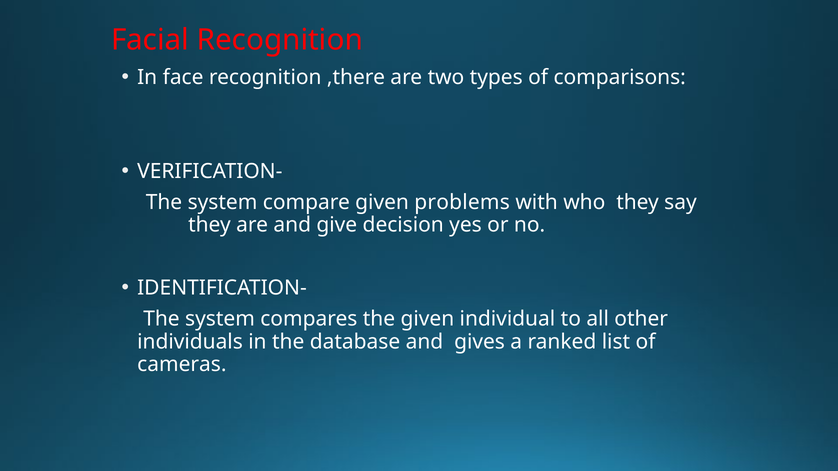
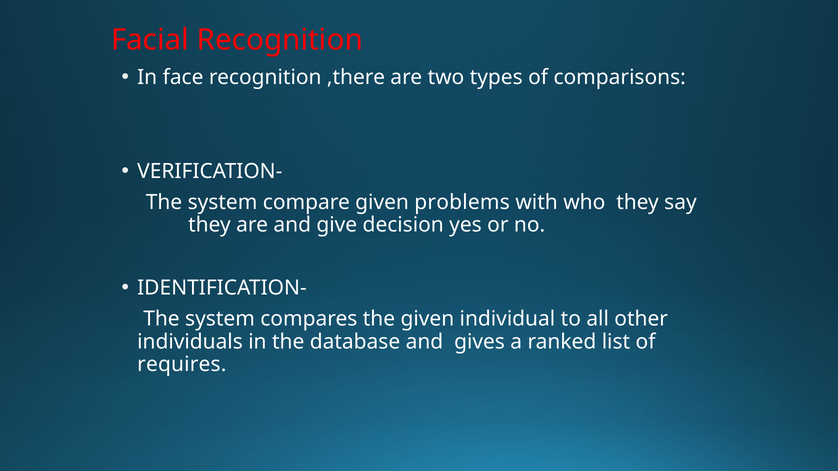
cameras: cameras -> requires
